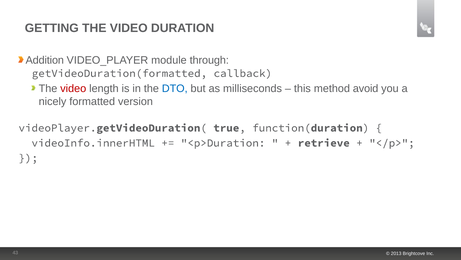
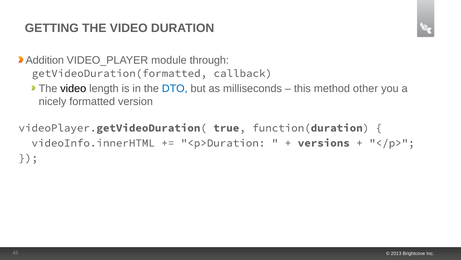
video at (73, 88) colour: red -> black
avoid: avoid -> other
retrieve: retrieve -> versions
